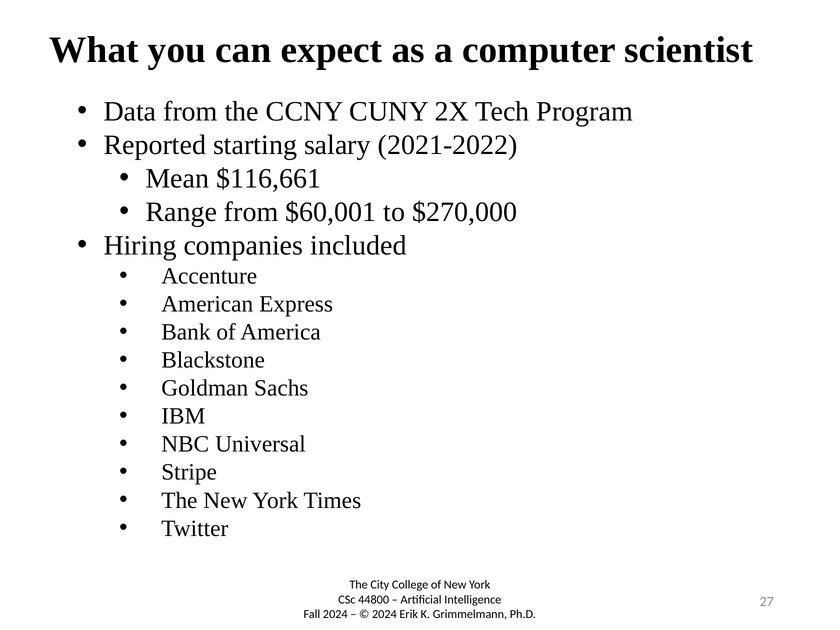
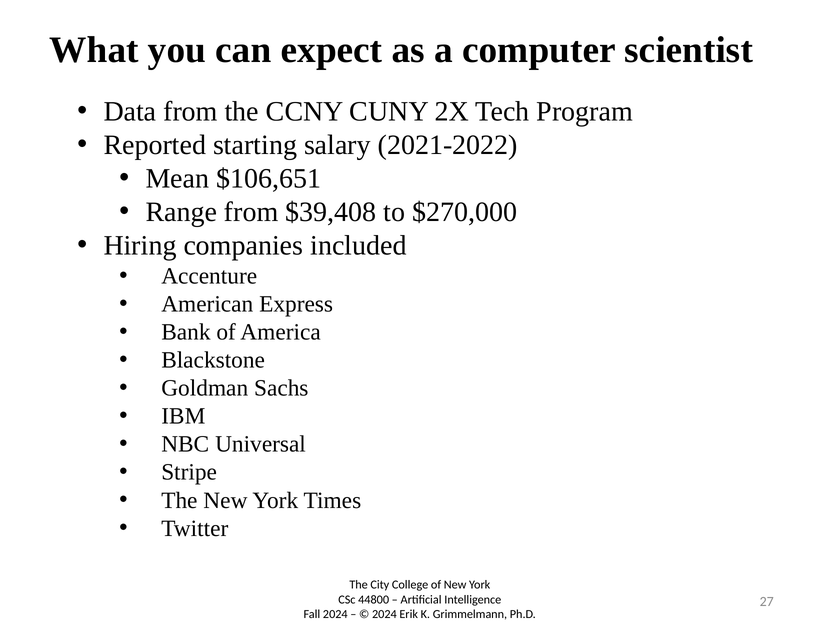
$116,661: $116,661 -> $106,651
$60,001: $60,001 -> $39,408
